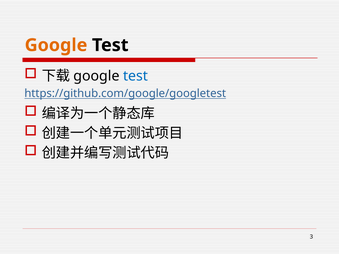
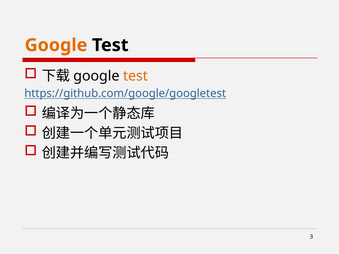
test at (136, 76) colour: blue -> orange
